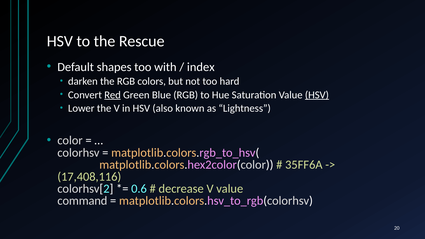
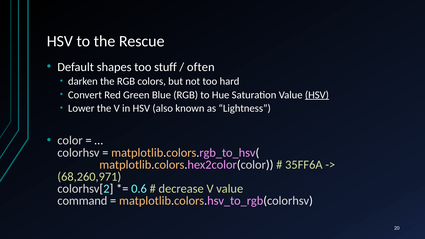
with: with -> stuff
index: index -> often
Red underline: present -> none
17,408,116: 17,408,116 -> 68,260,971
